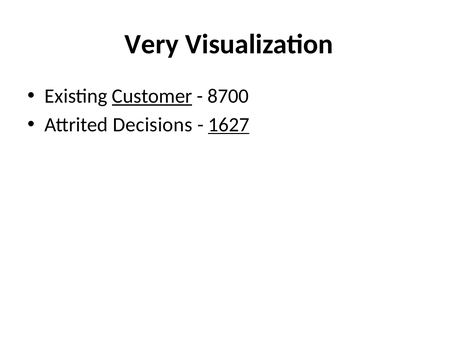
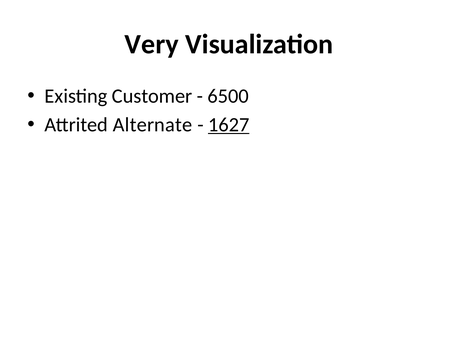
Customer underline: present -> none
8700: 8700 -> 6500
Decisions: Decisions -> Alternate
